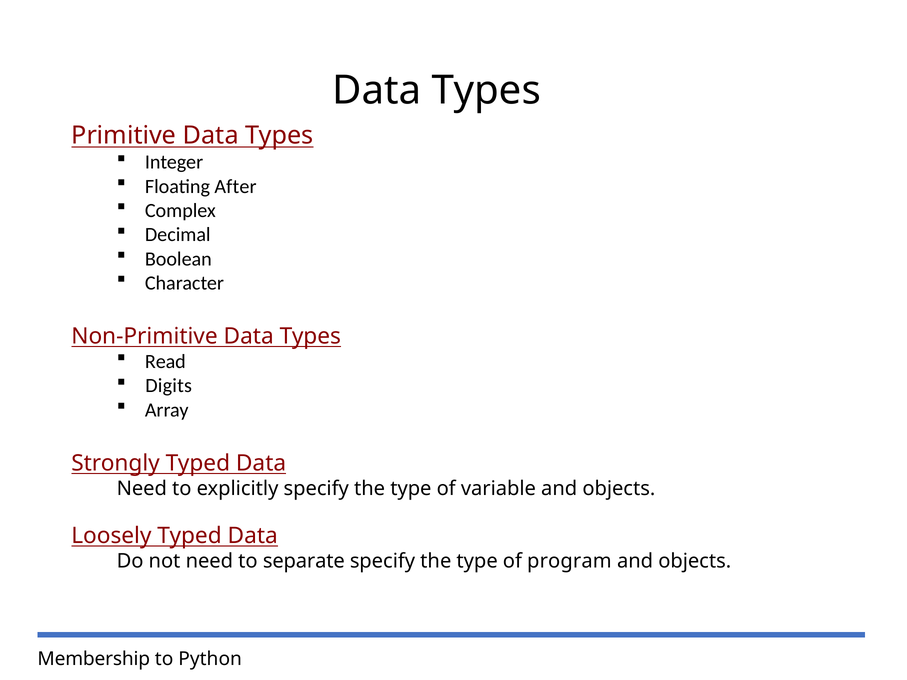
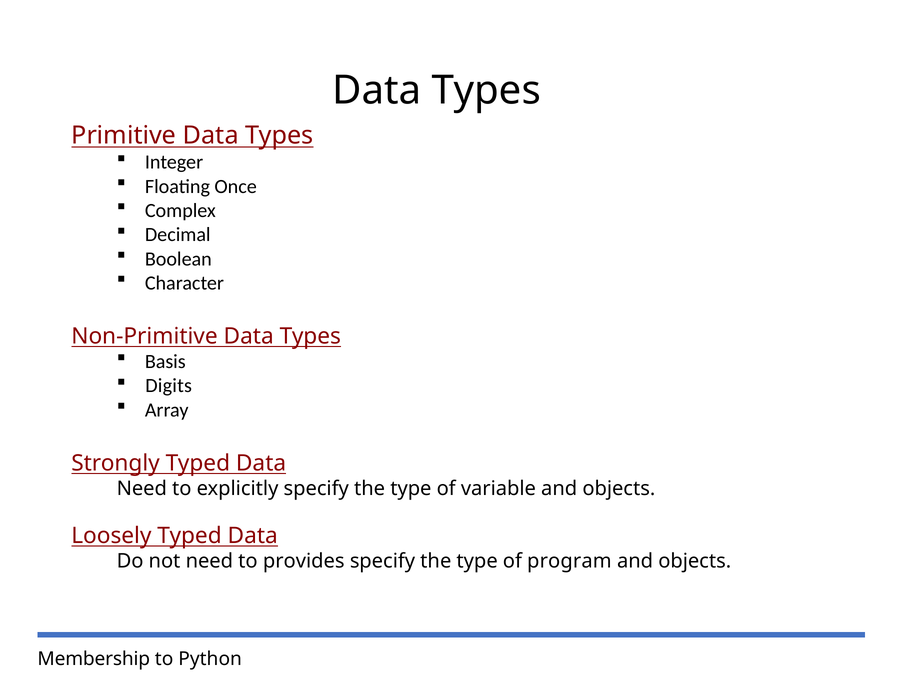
After: After -> Once
Read: Read -> Basis
separate: separate -> provides
